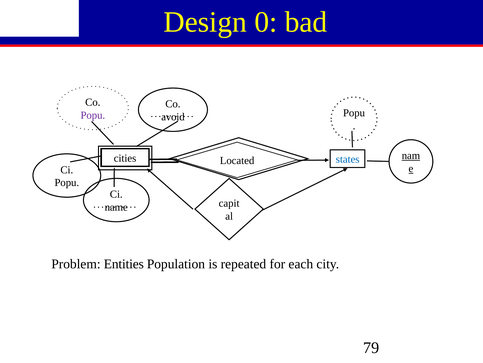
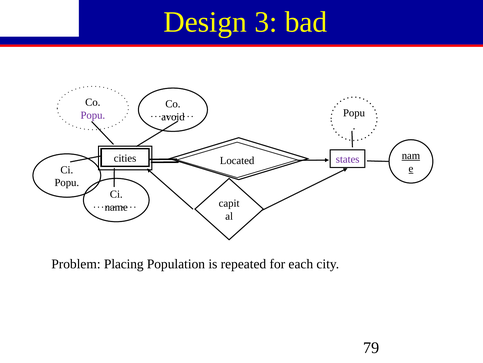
0: 0 -> 3
states colour: blue -> purple
Entities: Entities -> Placing
